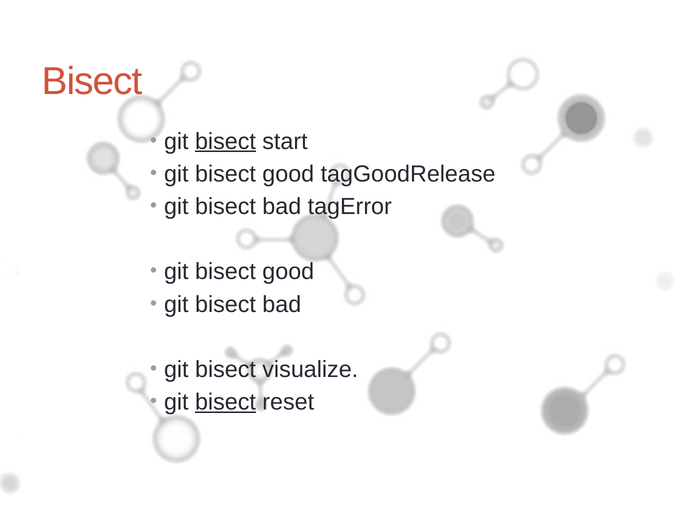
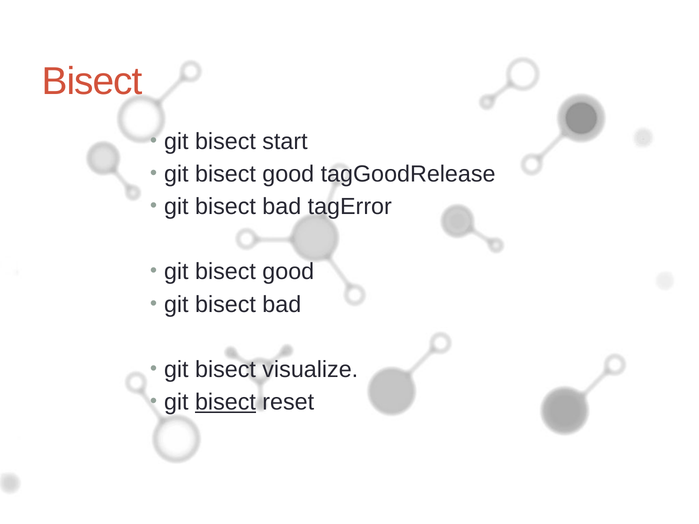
bisect at (225, 141) underline: present -> none
